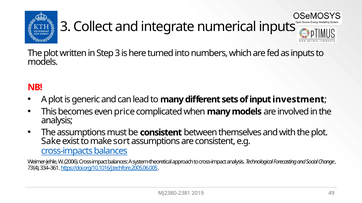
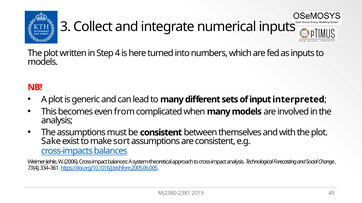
Step 3: 3 -> 4
investment: investment -> interpreted
price: price -> from
